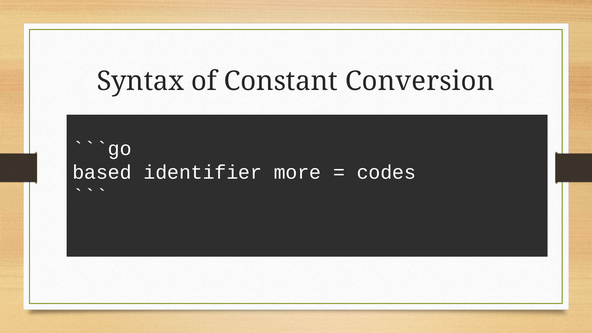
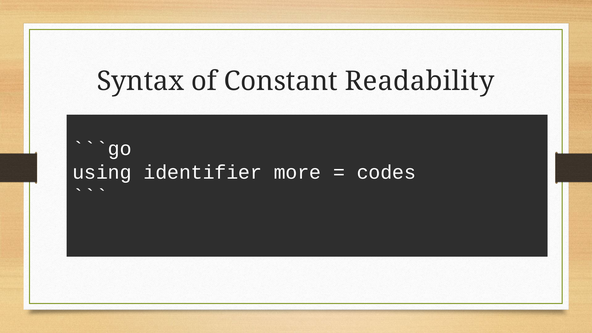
Conversion: Conversion -> Readability
based: based -> using
